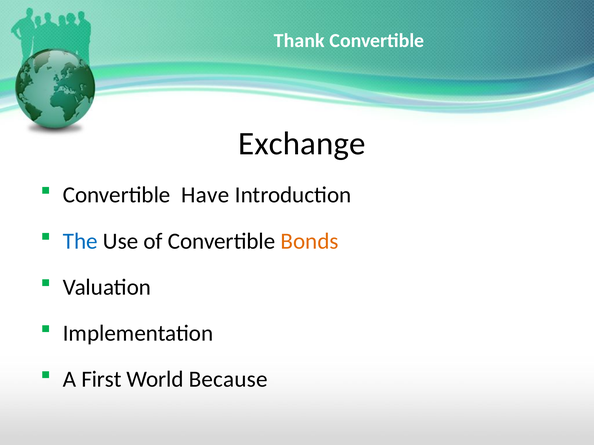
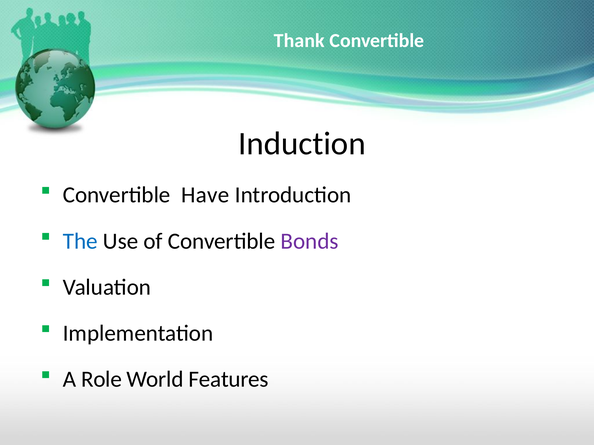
Exchange: Exchange -> Induction
Bonds colour: orange -> purple
First: First -> Role
Because: Because -> Features
